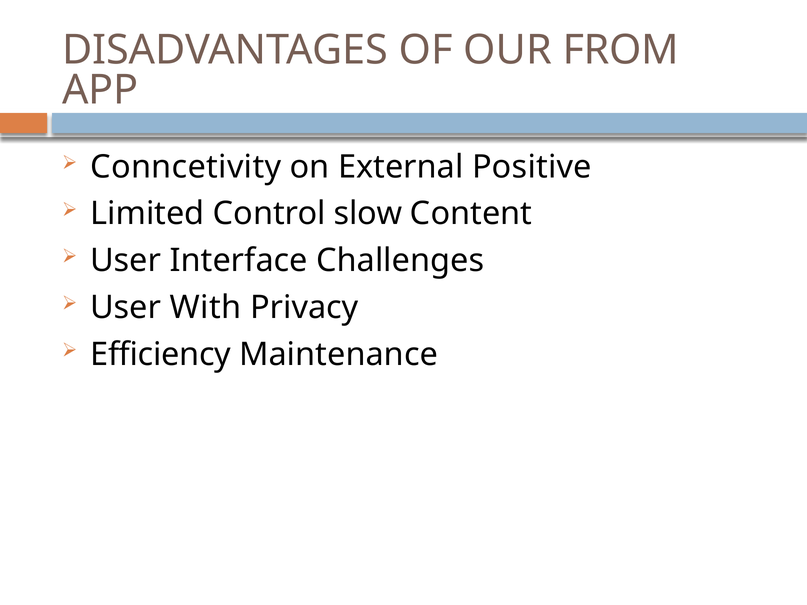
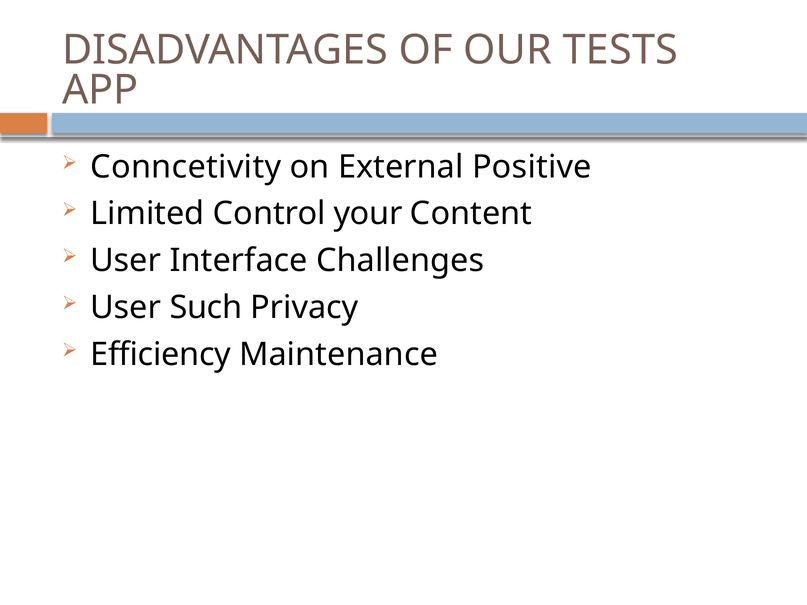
FROM: FROM -> TESTS
slow: slow -> your
With: With -> Such
